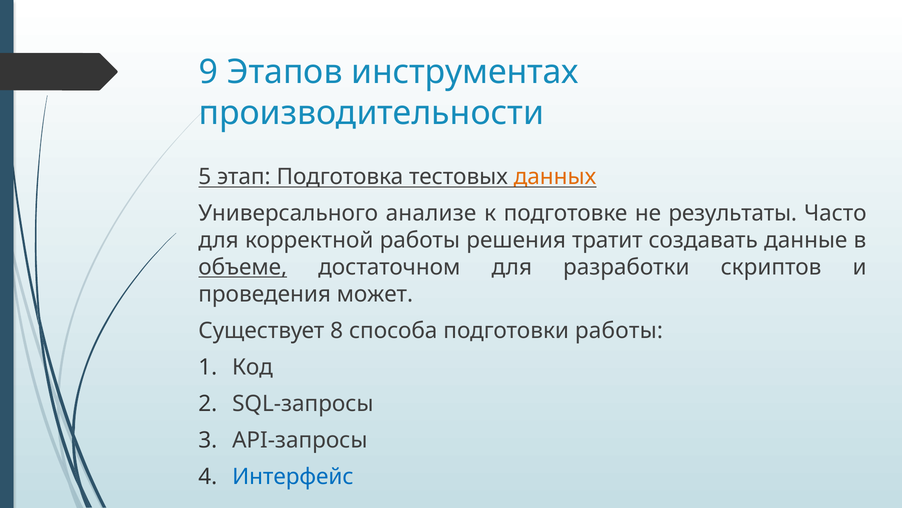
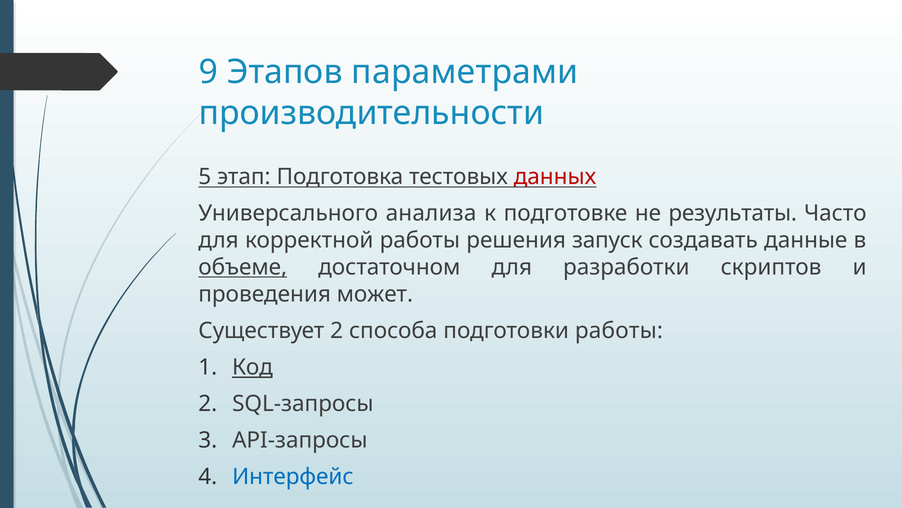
инструментах: инструментах -> параметрами
данных colour: orange -> red
анализе: анализе -> анализа
тратит: тратит -> запуск
Существует 8: 8 -> 2
Код underline: none -> present
